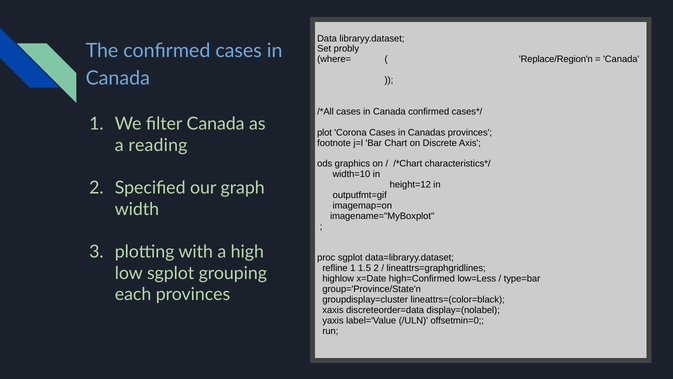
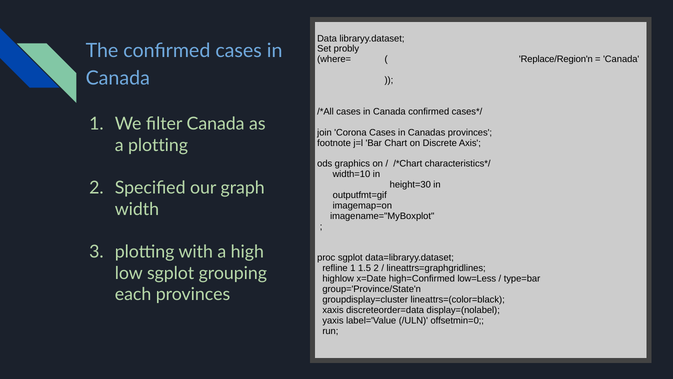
plot: plot -> join
a reading: reading -> plotting
height=12: height=12 -> height=30
